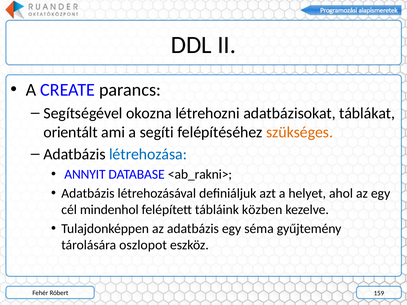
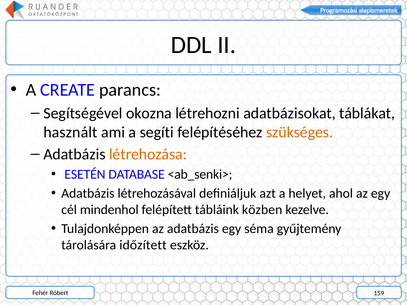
orientált: orientált -> használt
létrehozása colour: blue -> orange
ANNYIT: ANNYIT -> ESETÉN
<ab_rakni>: <ab_rakni> -> <ab_senki>
oszlopot: oszlopot -> időzített
